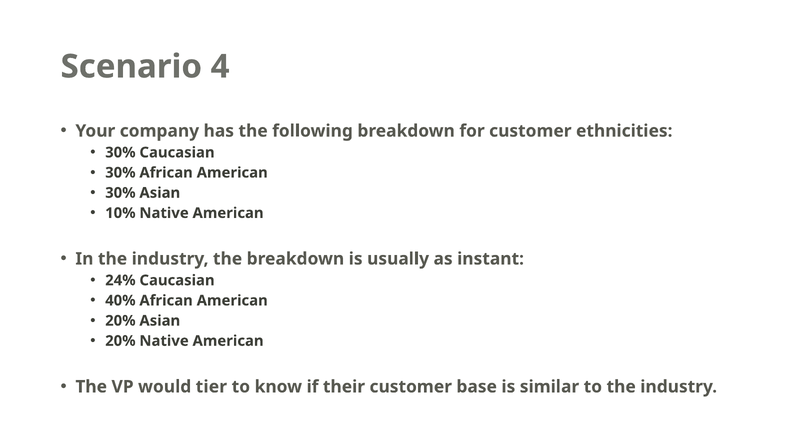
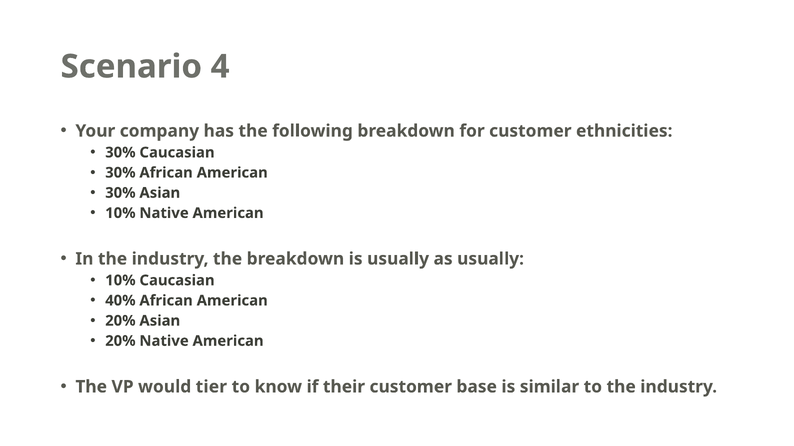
as instant: instant -> usually
24% at (120, 281): 24% -> 10%
